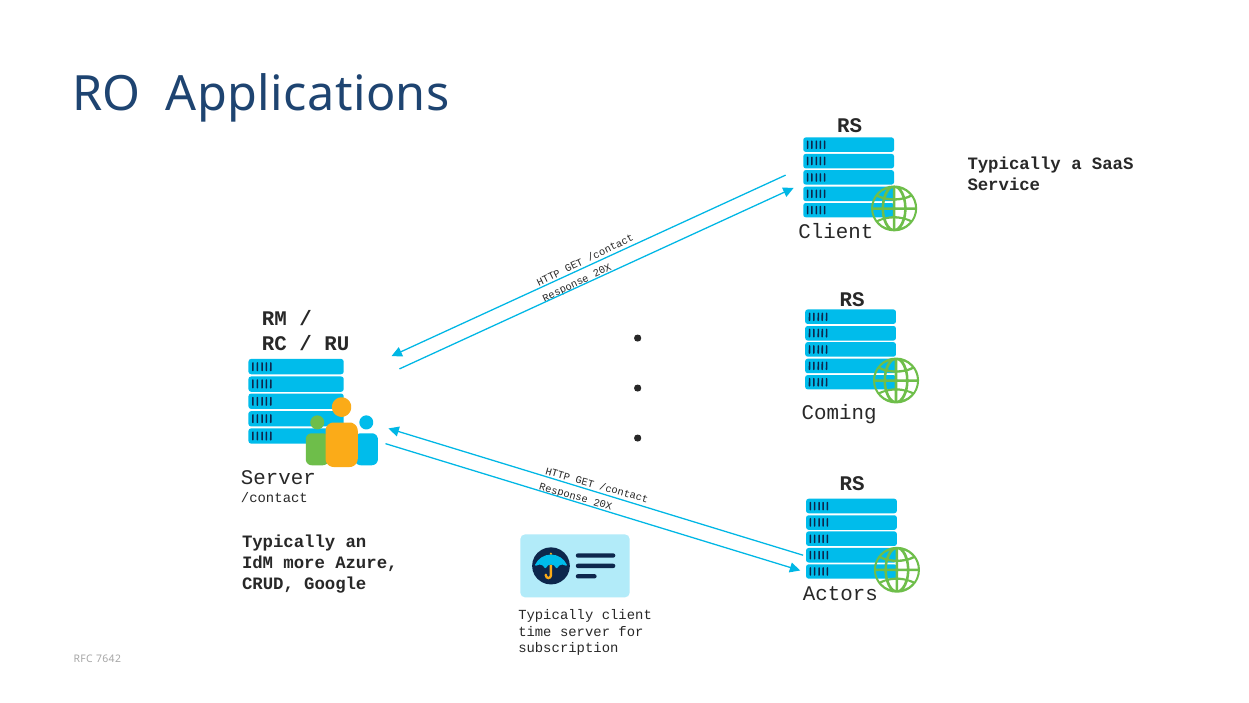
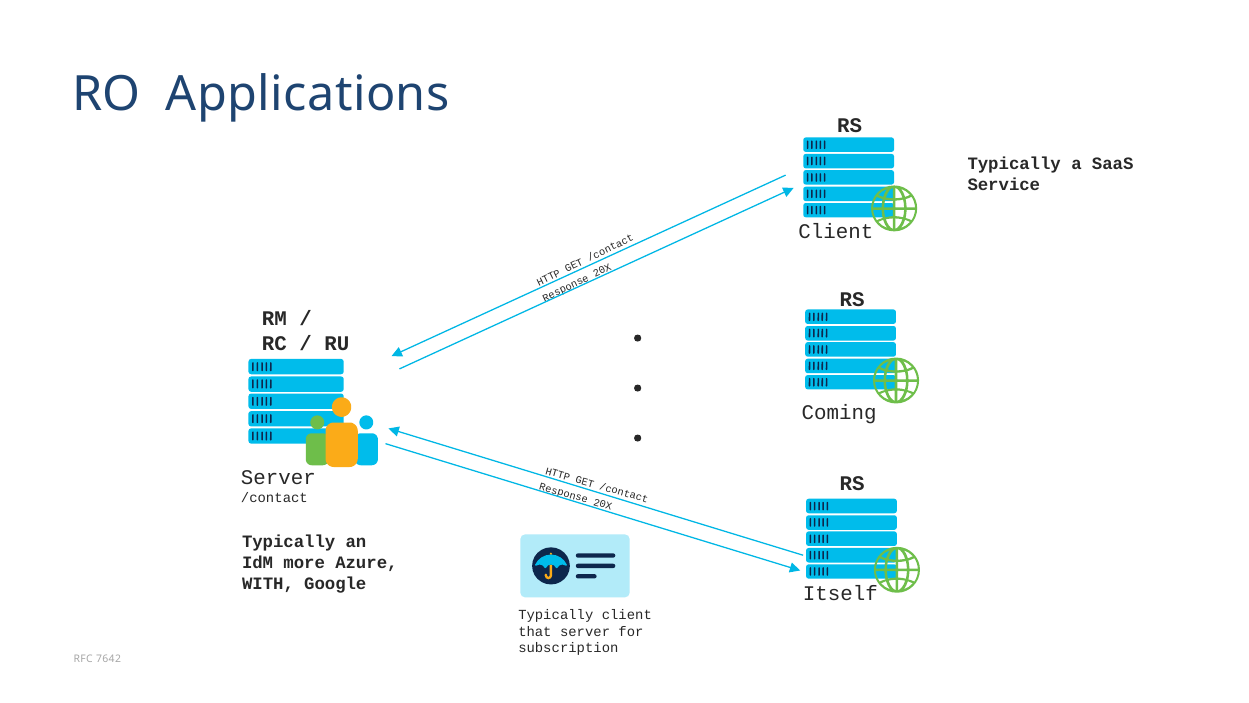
CRUD: CRUD -> WITH
Actors: Actors -> Itself
time: time -> that
